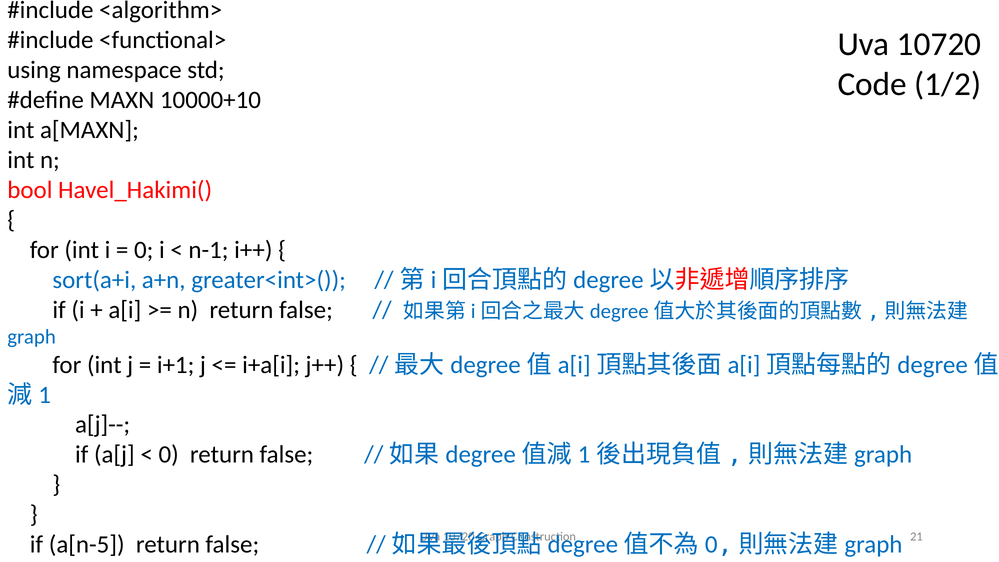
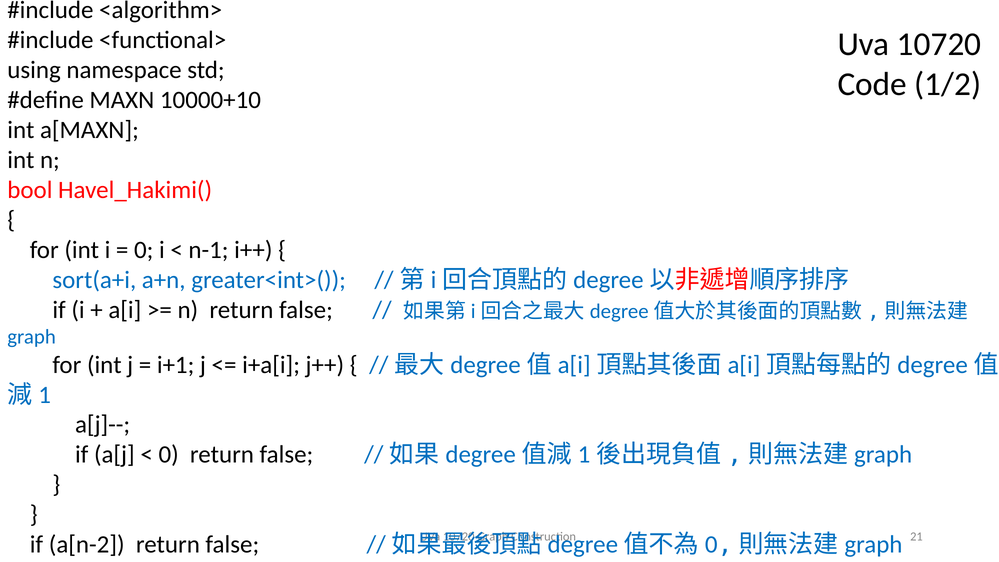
a[n-5: a[n-5 -> a[n-2
